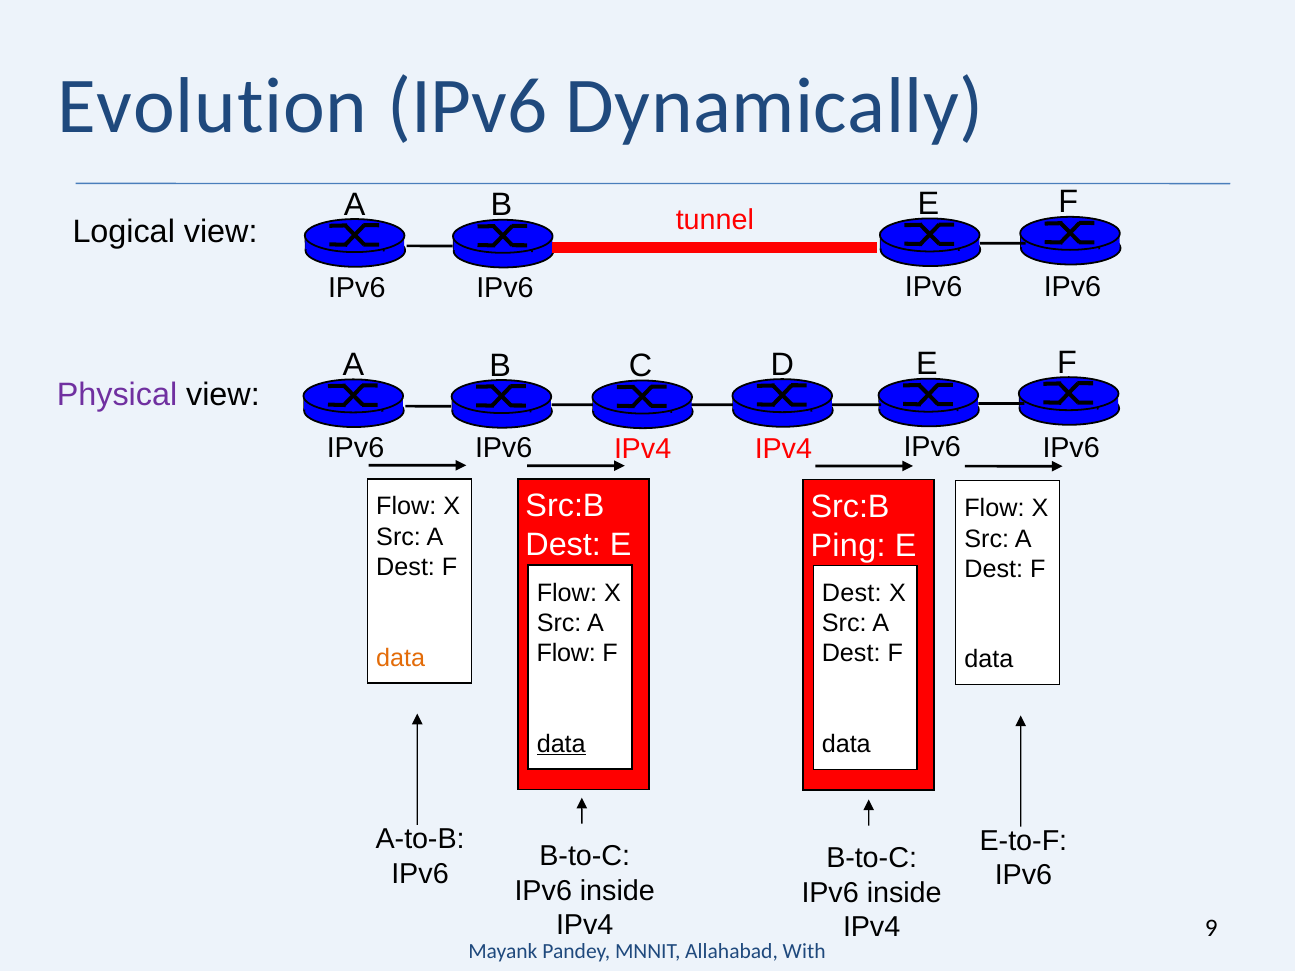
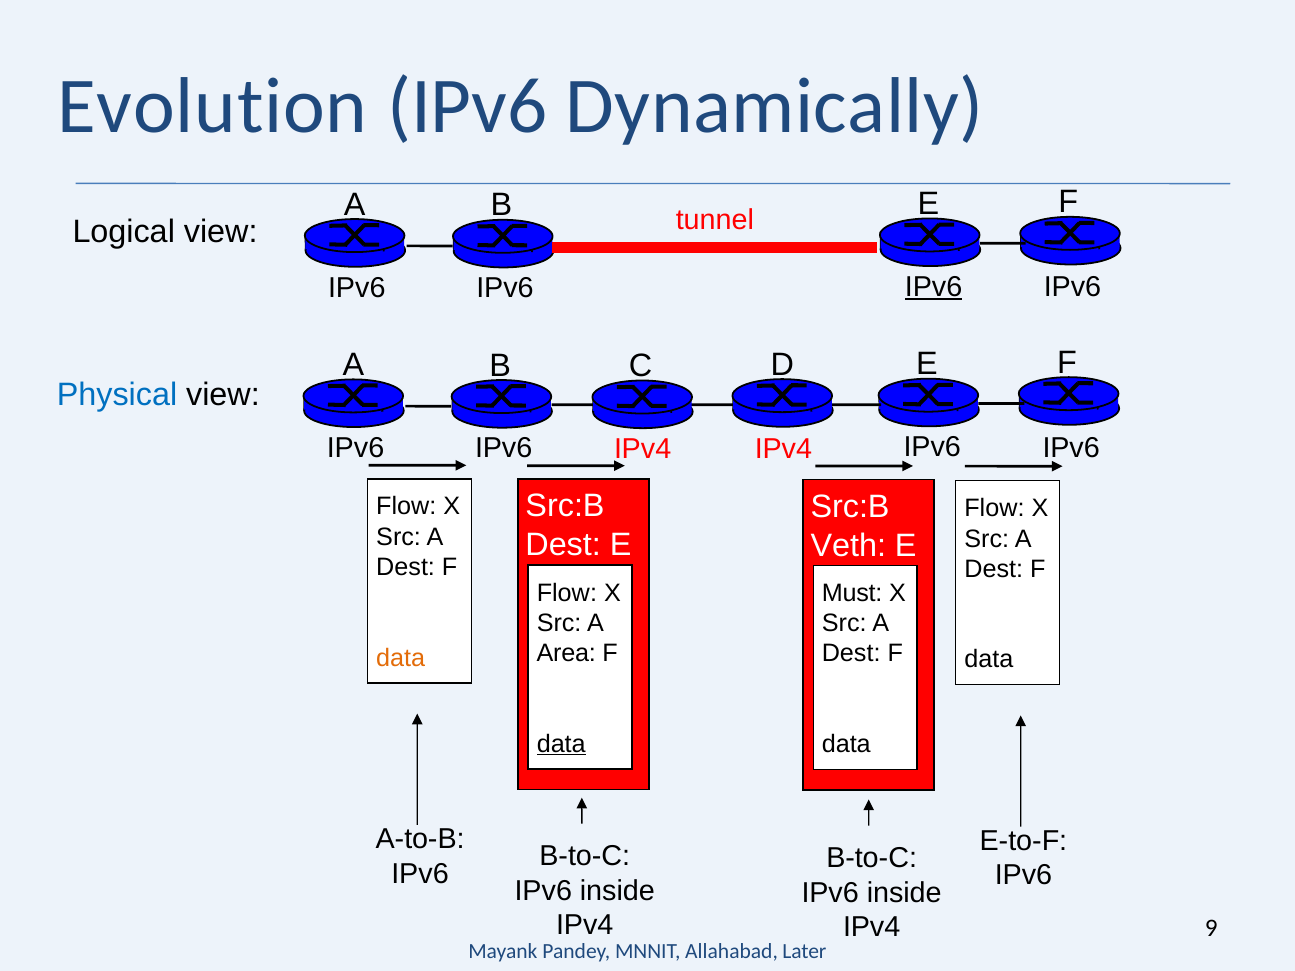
IPv6 at (934, 287) underline: none -> present
Physical colour: purple -> blue
Ping: Ping -> Veth
Dest at (852, 593): Dest -> Must
Flow at (566, 653): Flow -> Area
With: With -> Later
